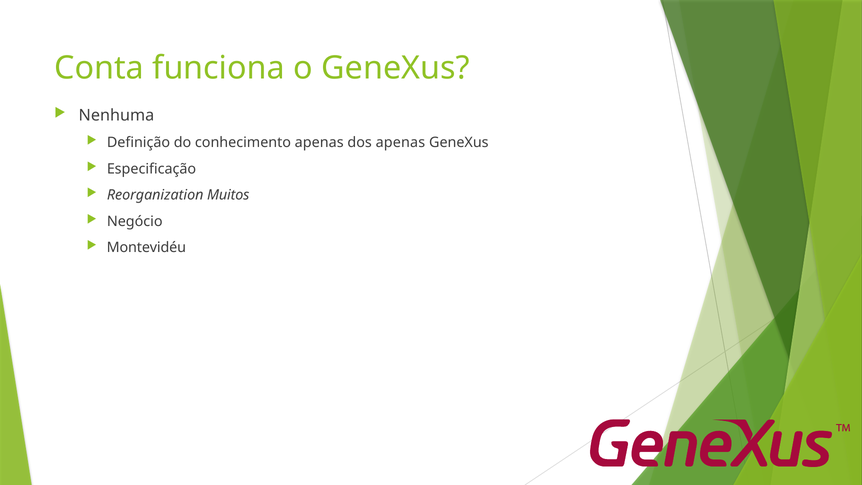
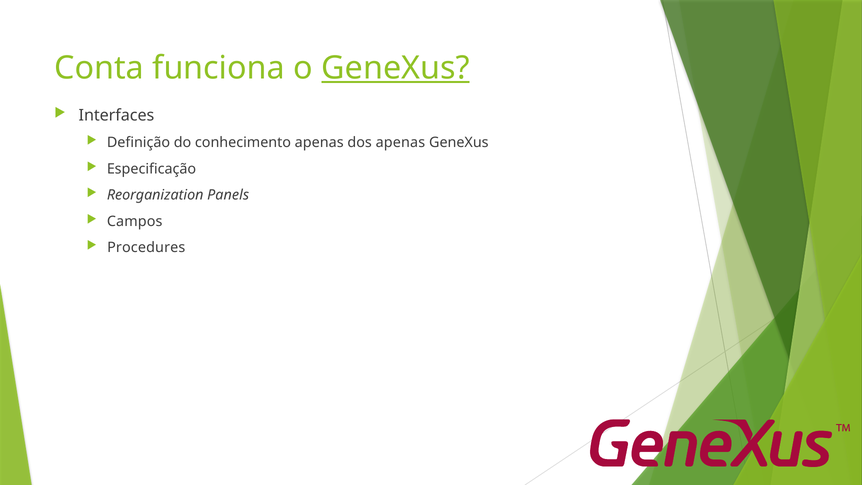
GeneXus at (395, 68) underline: none -> present
Nenhuma: Nenhuma -> Interfaces
Muitos: Muitos -> Panels
Negócio: Negócio -> Campos
Montevidéu: Montevidéu -> Procedures
